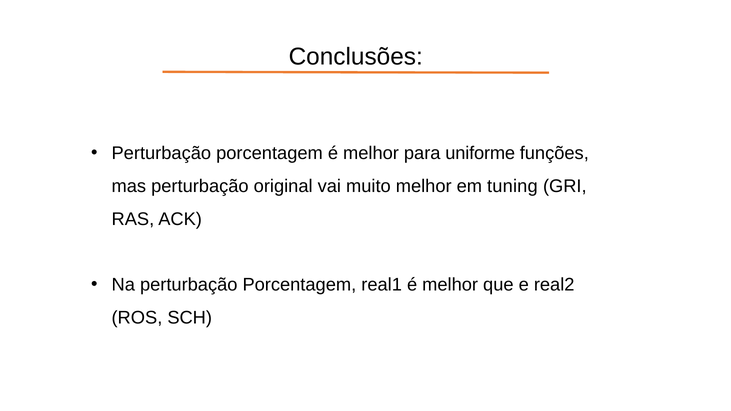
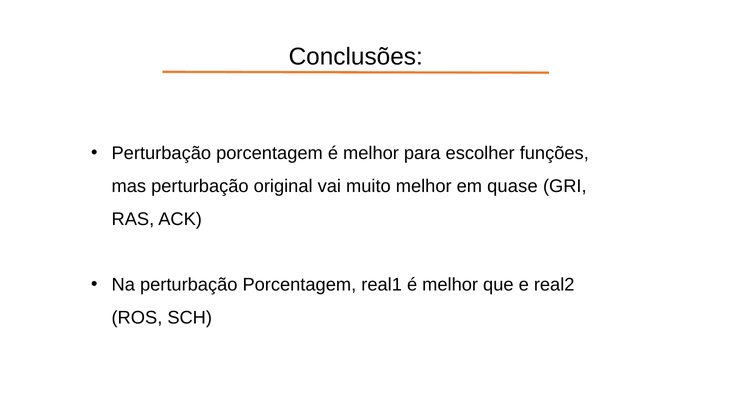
uniforme: uniforme -> escolher
tuning: tuning -> quase
